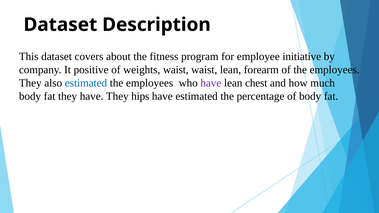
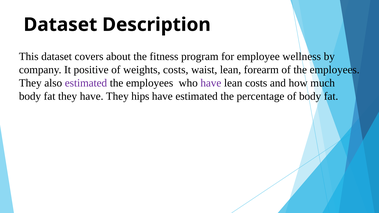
initiative: initiative -> wellness
weights waist: waist -> costs
estimated at (86, 83) colour: blue -> purple
lean chest: chest -> costs
